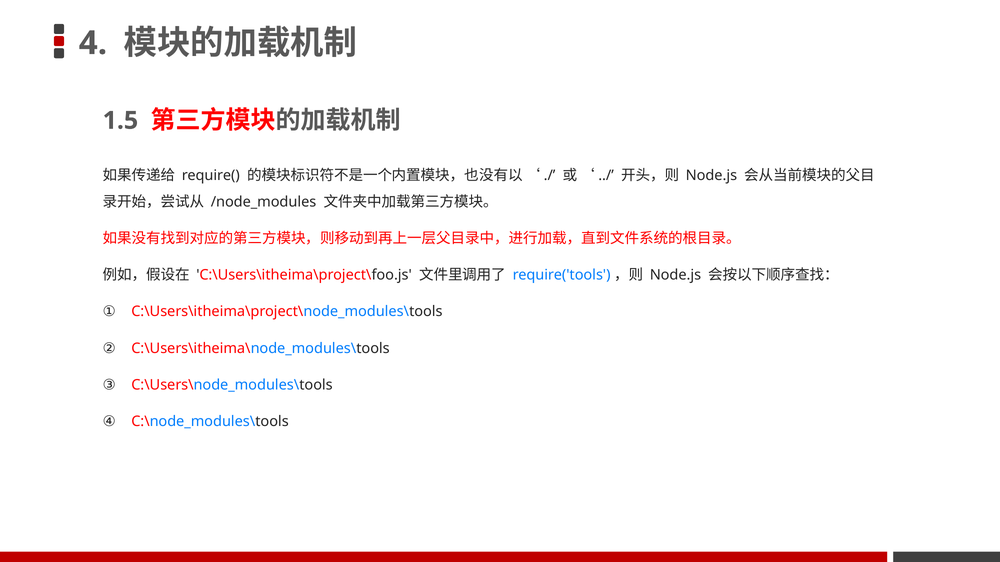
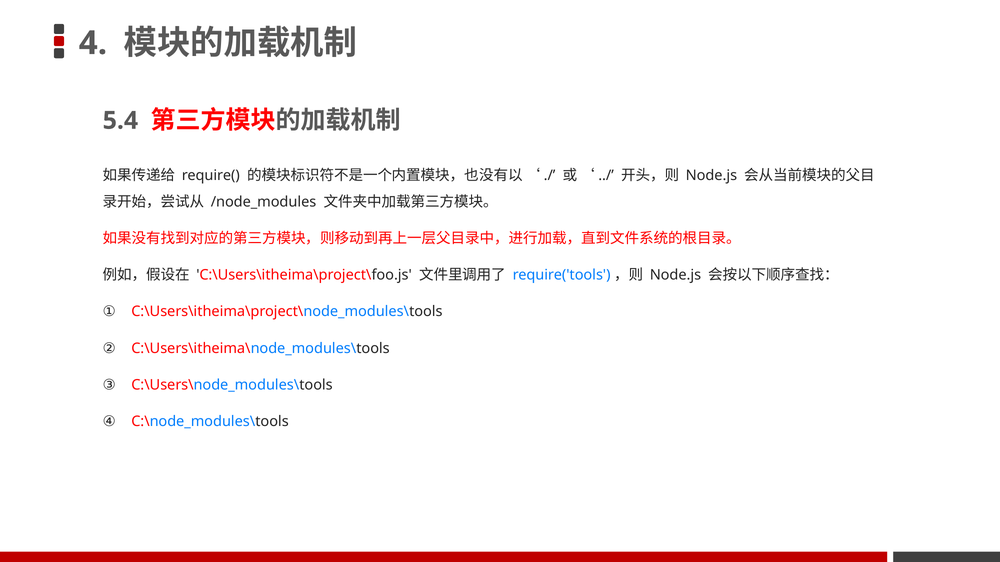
1.5: 1.5 -> 5.4
